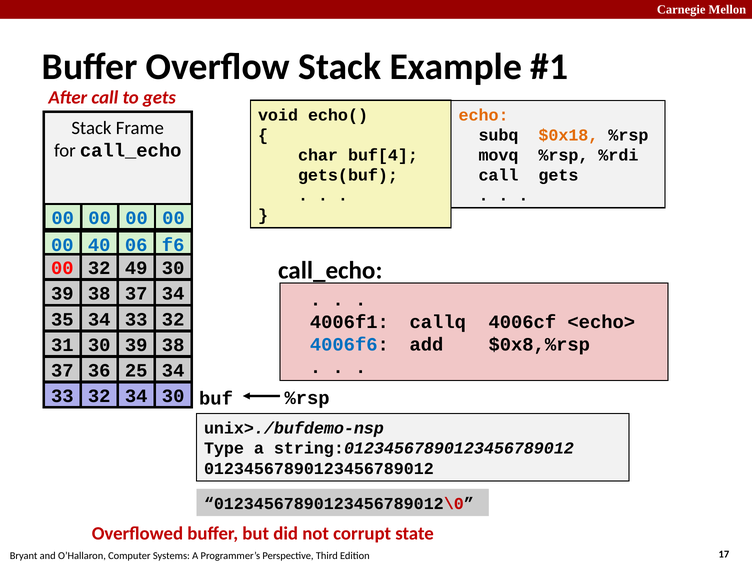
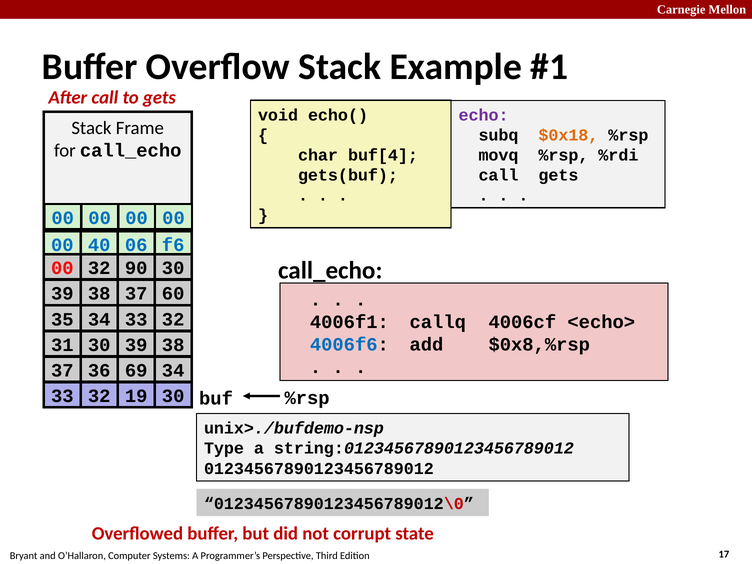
echo colour: orange -> purple
49: 49 -> 90
37 34: 34 -> 60
25: 25 -> 69
32 34: 34 -> 19
